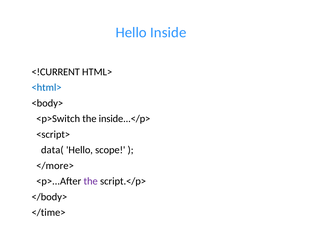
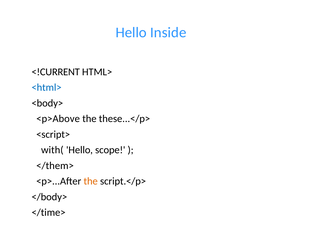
<p>Switch: <p>Switch -> <p>Above
inside...</p>: inside...</p> -> these...</p>
data(: data( -> with(
</more>: </more> -> </them>
the at (91, 181) colour: purple -> orange
